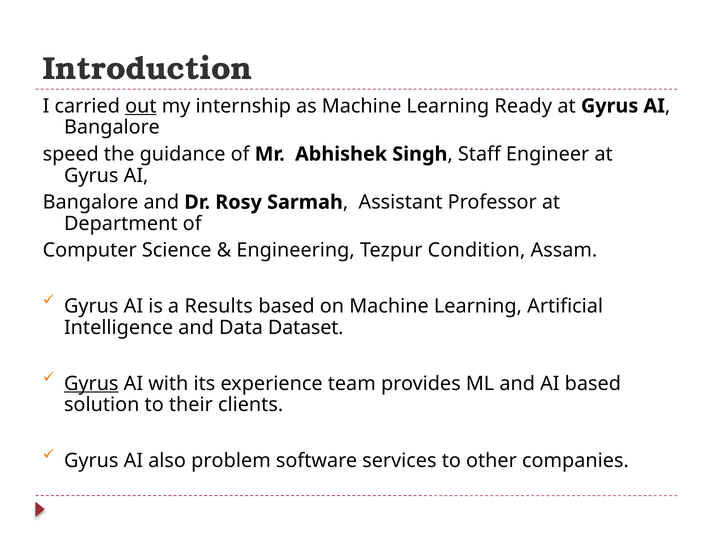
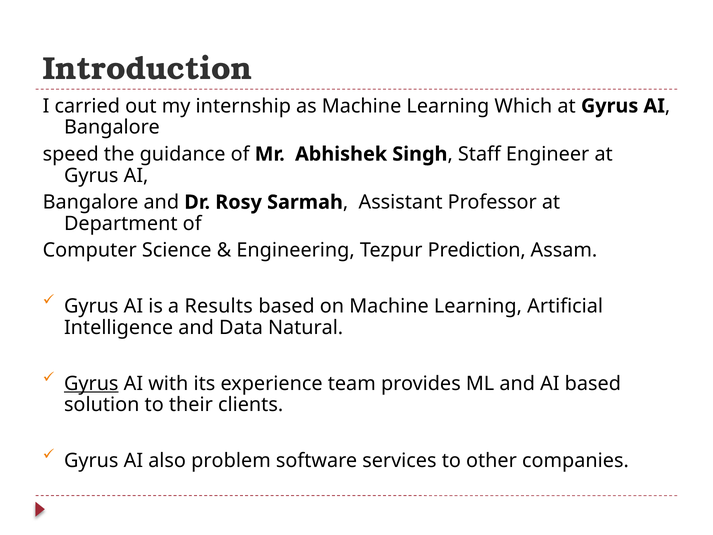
out underline: present -> none
Ready: Ready -> Which
Condition: Condition -> Prediction
Dataset: Dataset -> Natural
